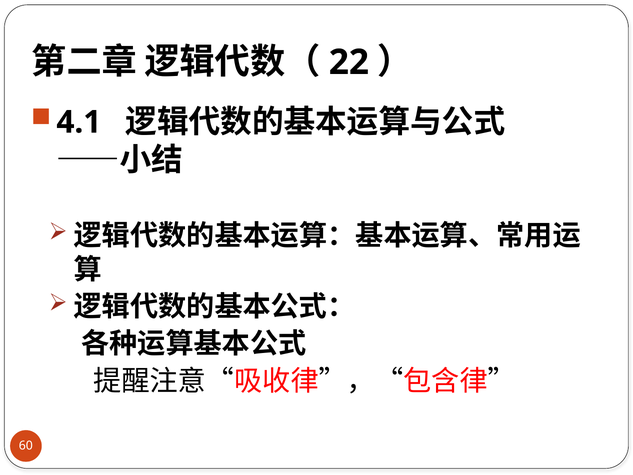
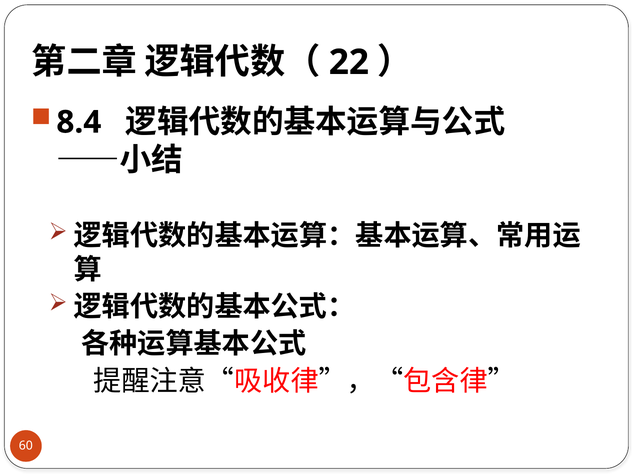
4.1: 4.1 -> 8.4
